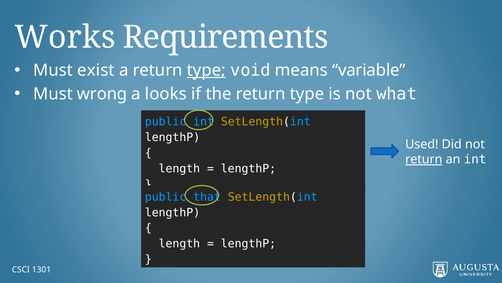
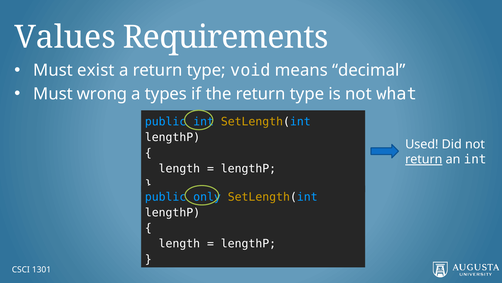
Works: Works -> Values
type at (206, 70) underline: present -> none
variable: variable -> decimal
looks: looks -> types
that: that -> only
